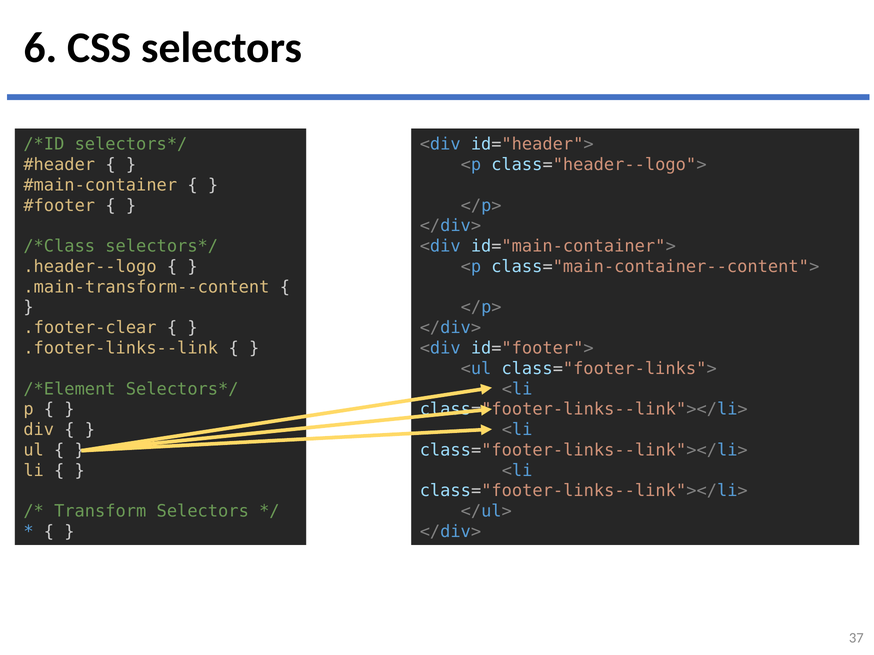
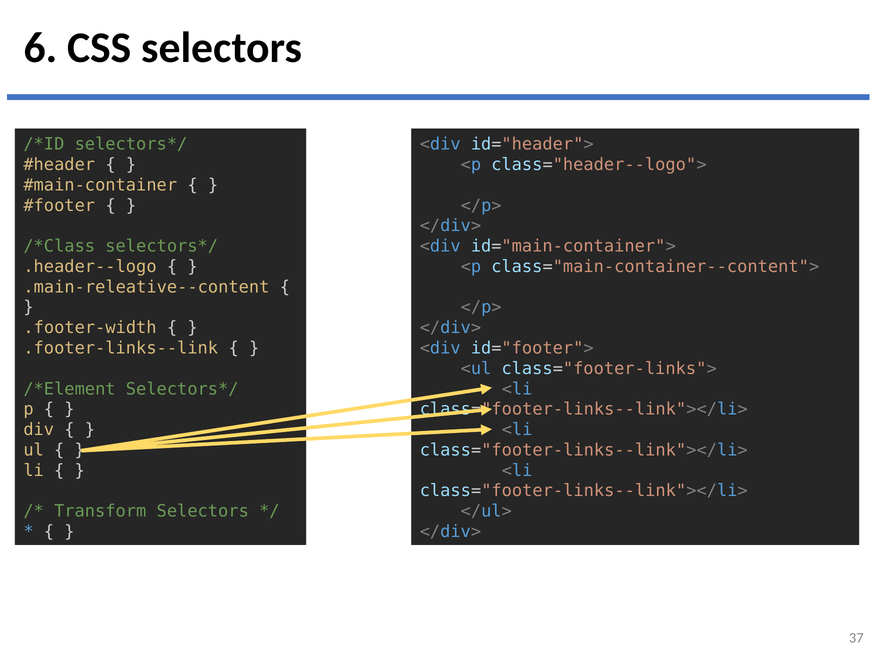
.main-transform--content: .main-transform--content -> .main-releative--content
.footer-clear: .footer-clear -> .footer-width
